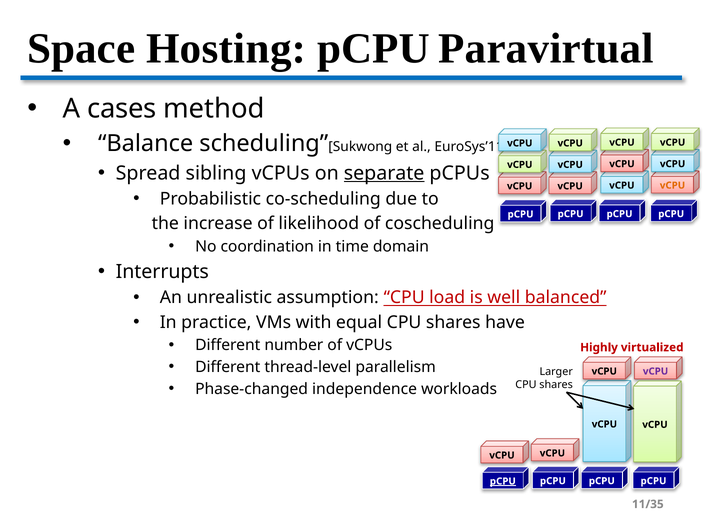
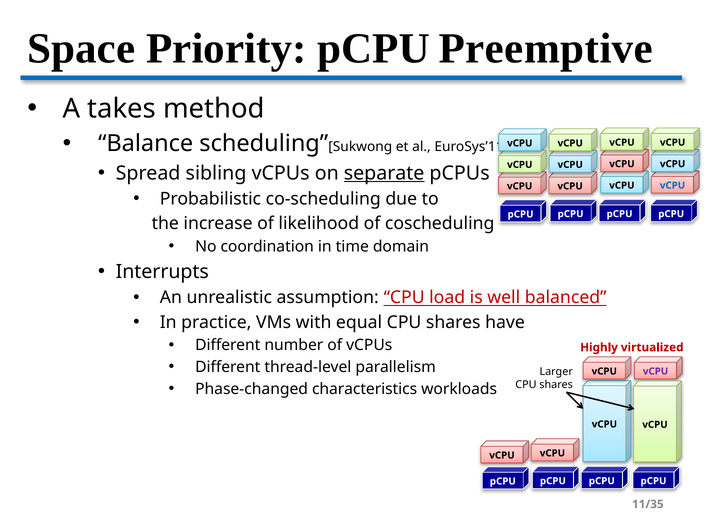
Hosting: Hosting -> Priority
Paravirtual: Paravirtual -> Preemptive
cases: cases -> takes
vCPU at (672, 186) colour: orange -> blue
independence: independence -> characteristics
pCPU at (503, 482) underline: present -> none
